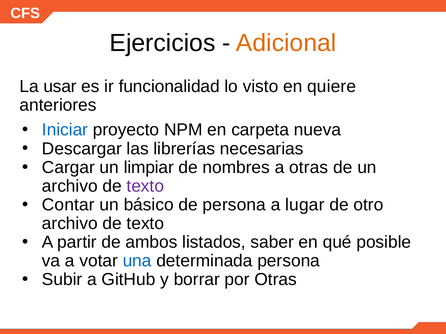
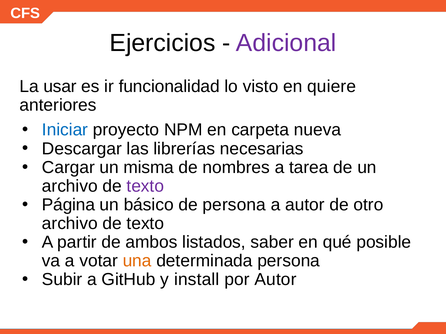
Adicional colour: orange -> purple
limpiar: limpiar -> misma
a otras: otras -> tarea
Contar: Contar -> Página
a lugar: lugar -> autor
una colour: blue -> orange
borrar: borrar -> install
por Otras: Otras -> Autor
